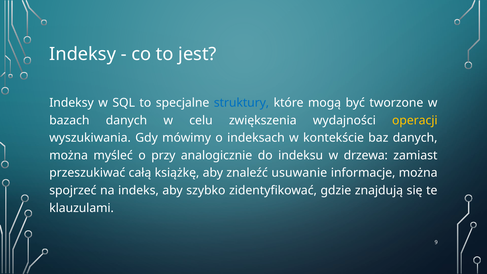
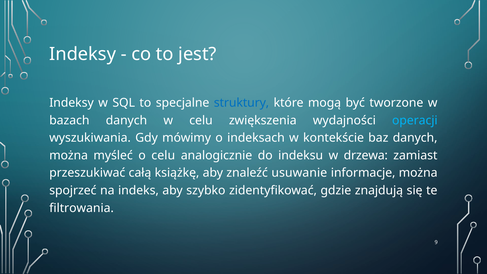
operacji colour: yellow -> light blue
o przy: przy -> celu
klauzulami: klauzulami -> filtrowania
